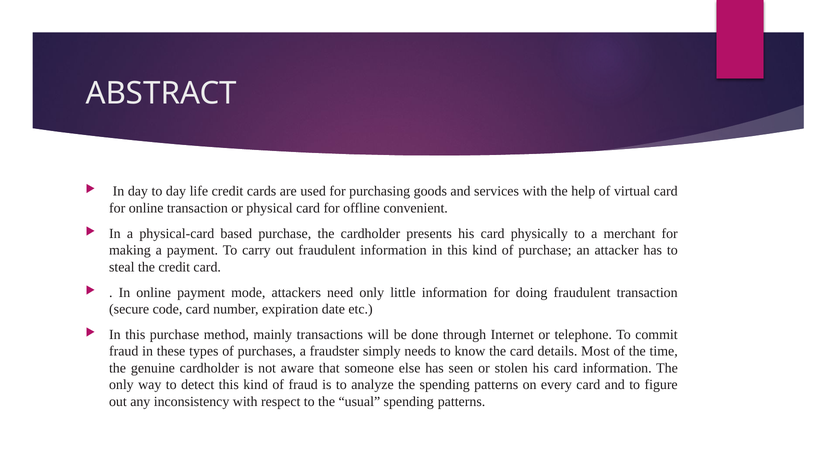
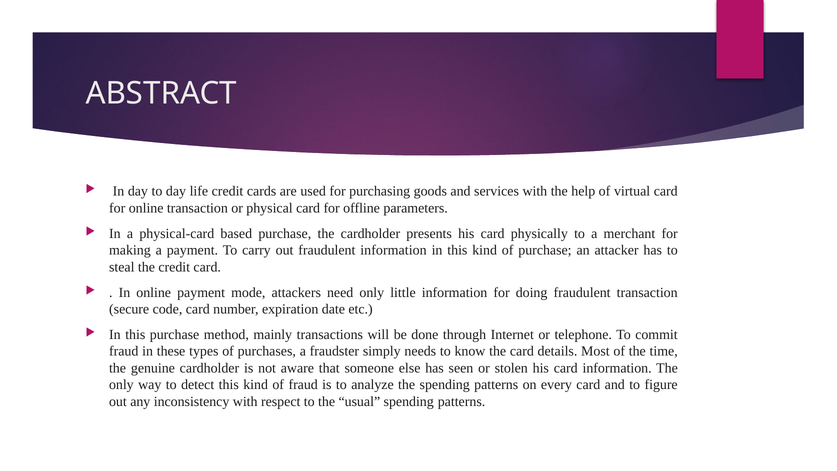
convenient: convenient -> parameters
